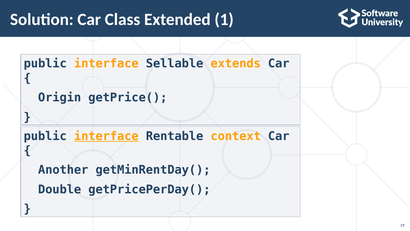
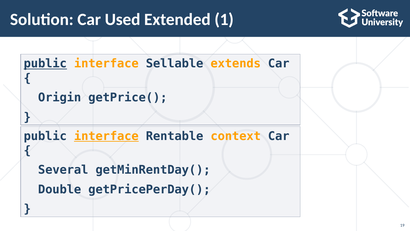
Class: Class -> Used
public at (45, 64) underline: none -> present
Another: Another -> Several
